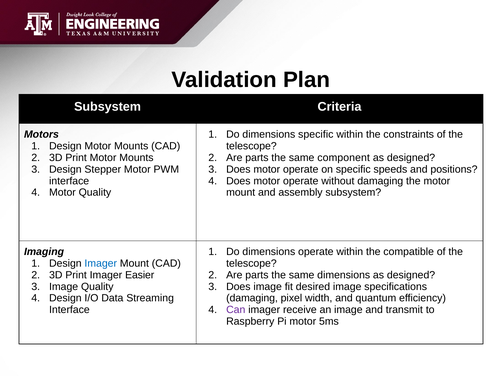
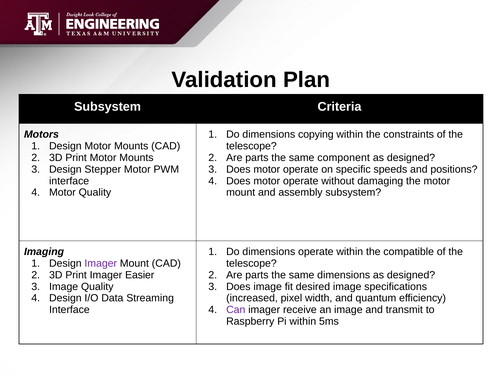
dimensions specific: specific -> copying
Imager at (101, 264) colour: blue -> purple
damaging at (252, 299): damaging -> increased
Pi motor: motor -> within
